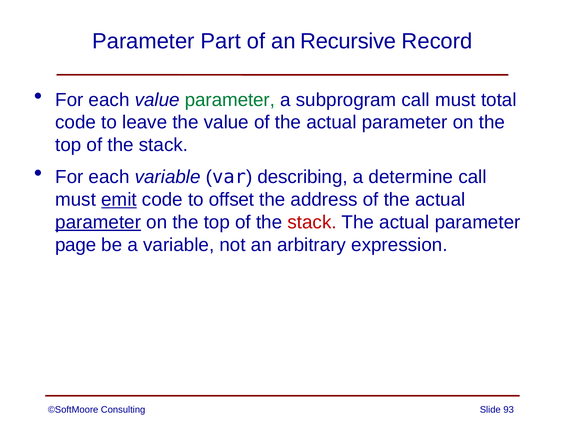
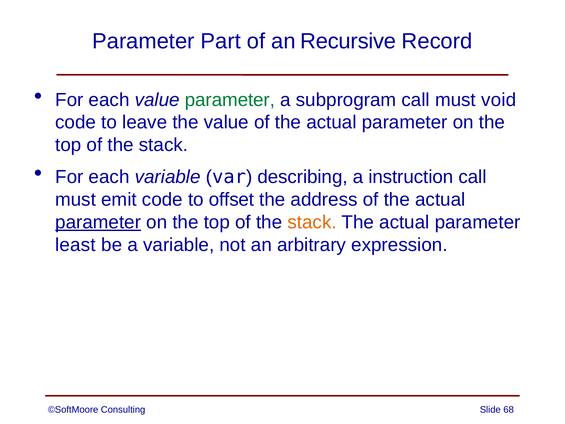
total: total -> void
determine: determine -> instruction
emit underline: present -> none
stack at (312, 222) colour: red -> orange
page: page -> least
93: 93 -> 68
